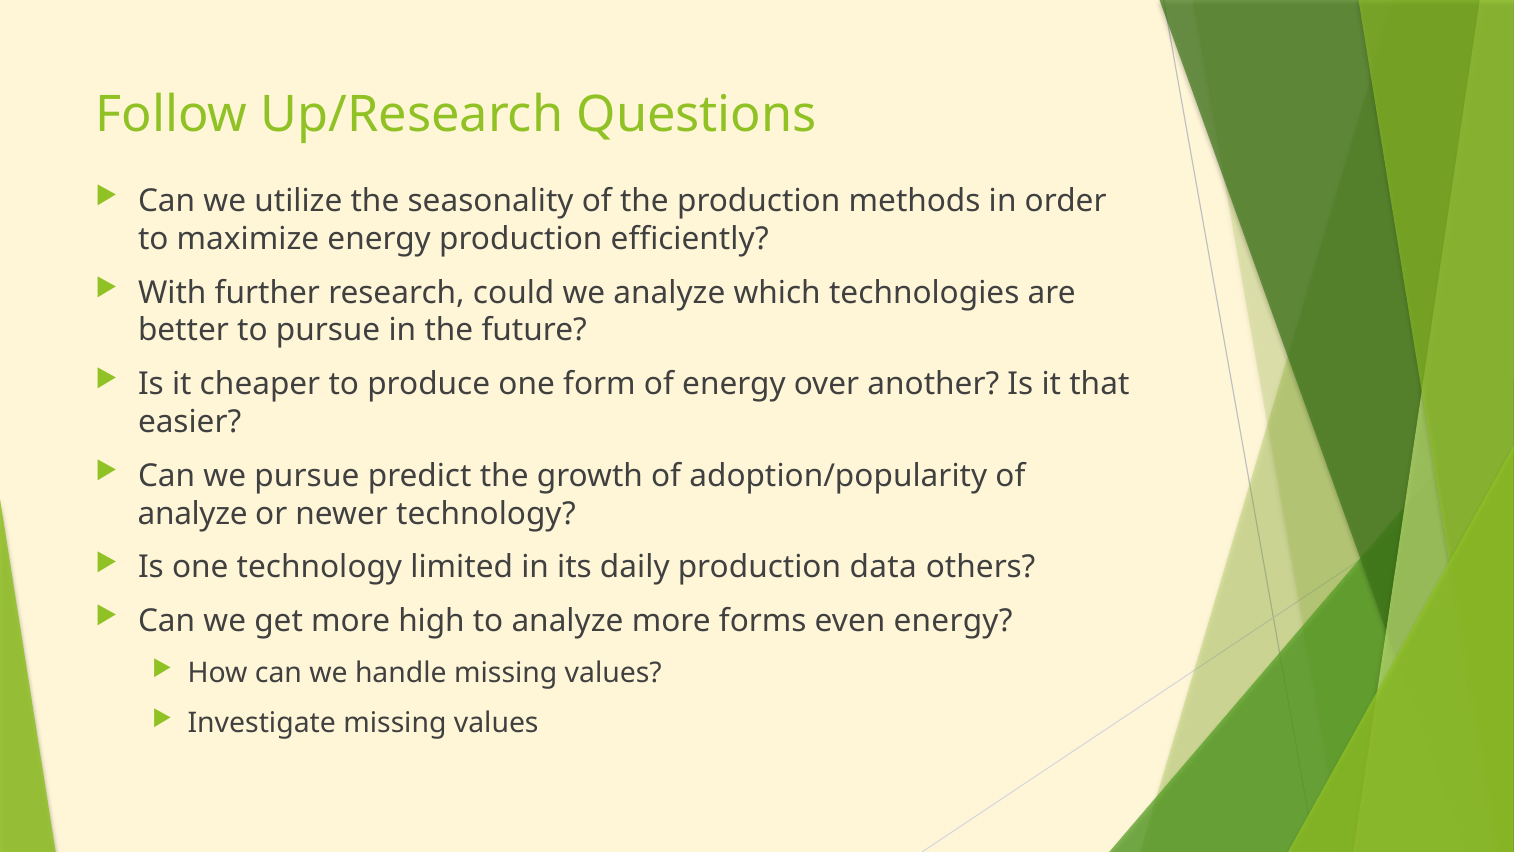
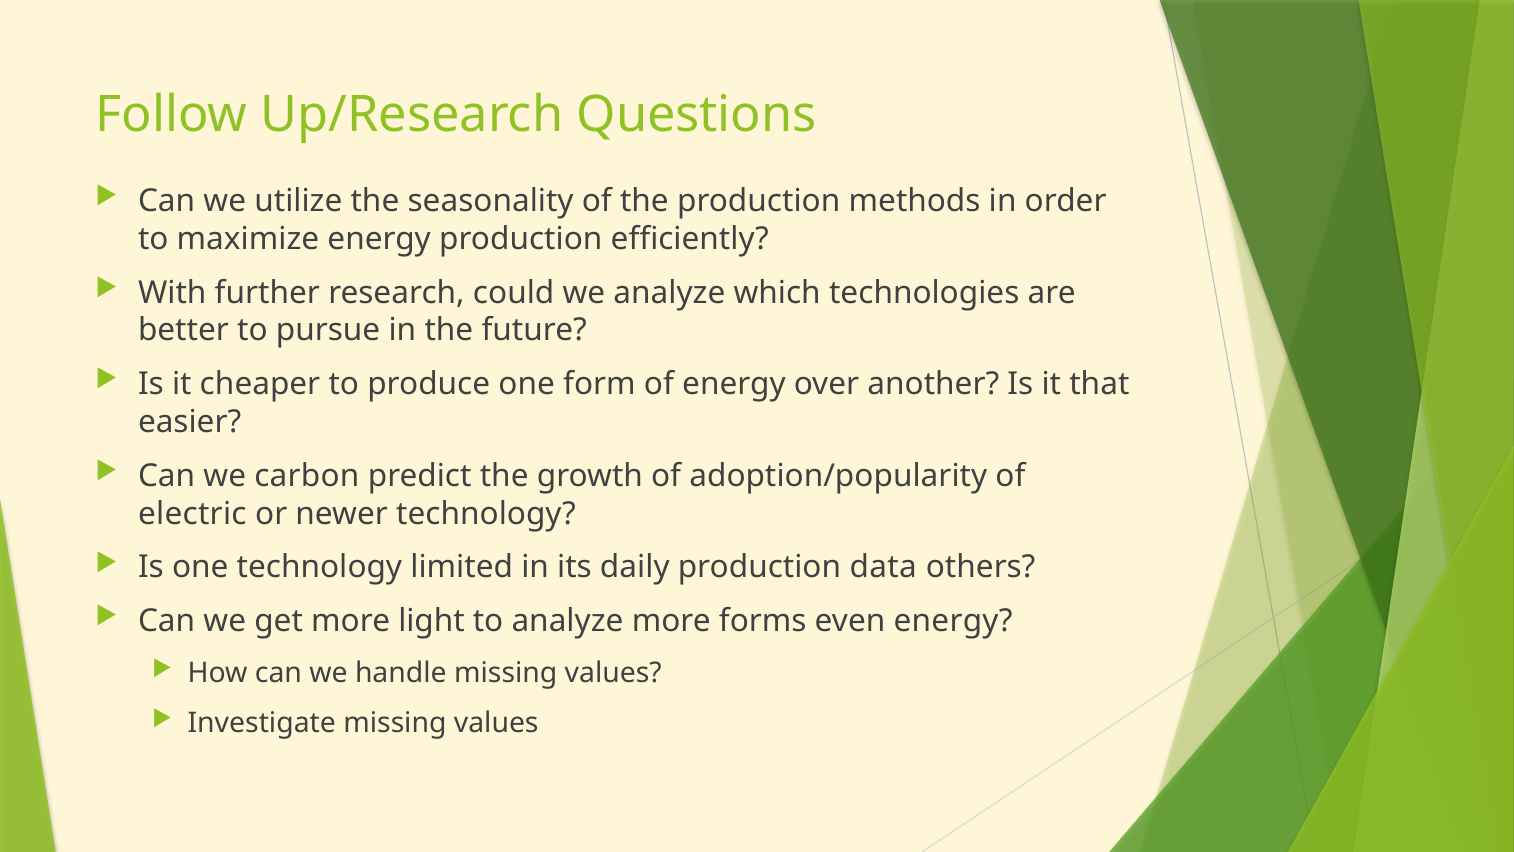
we pursue: pursue -> carbon
analyze at (193, 514): analyze -> electric
high: high -> light
